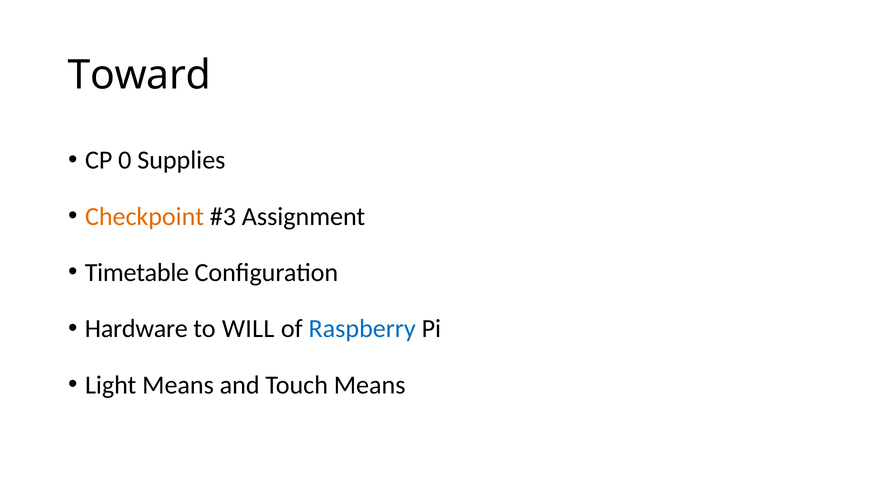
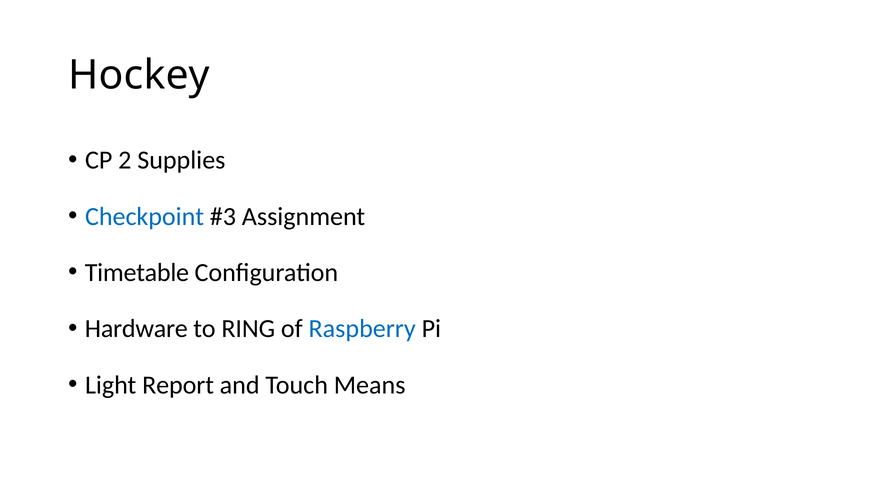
Toward: Toward -> Hockey
0: 0 -> 2
Checkpoint colour: orange -> blue
WILL: WILL -> RING
Light Means: Means -> Report
